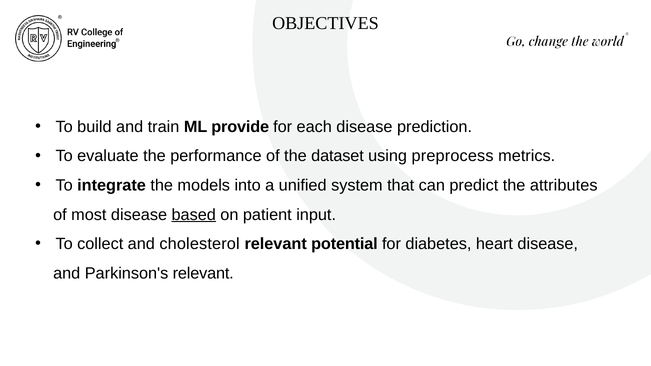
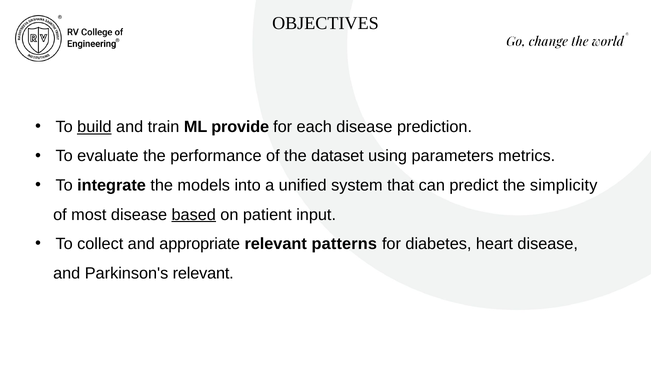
build underline: none -> present
preprocess: preprocess -> parameters
attributes: attributes -> simplicity
cholesterol: cholesterol -> appropriate
potential: potential -> patterns
